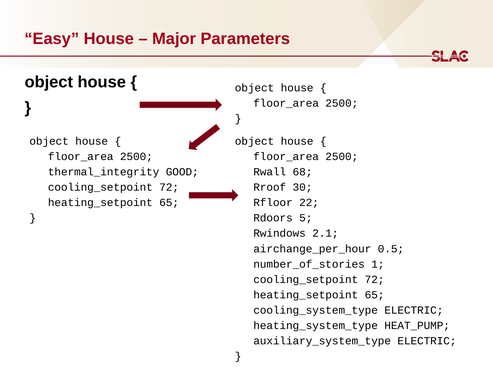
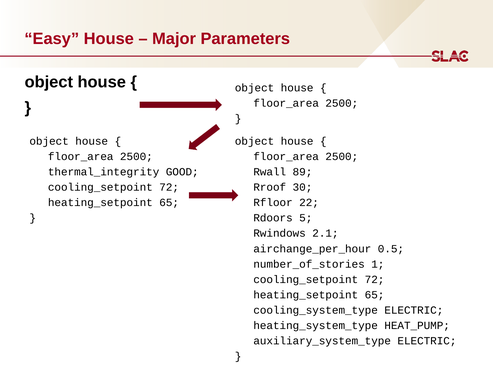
68: 68 -> 89
